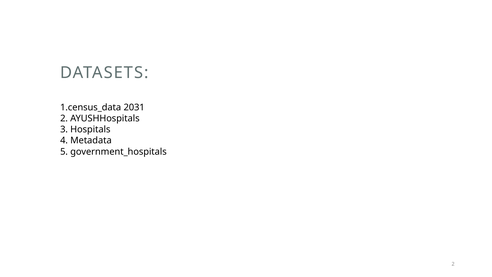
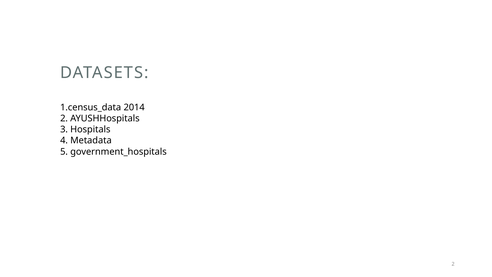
2031: 2031 -> 2014
